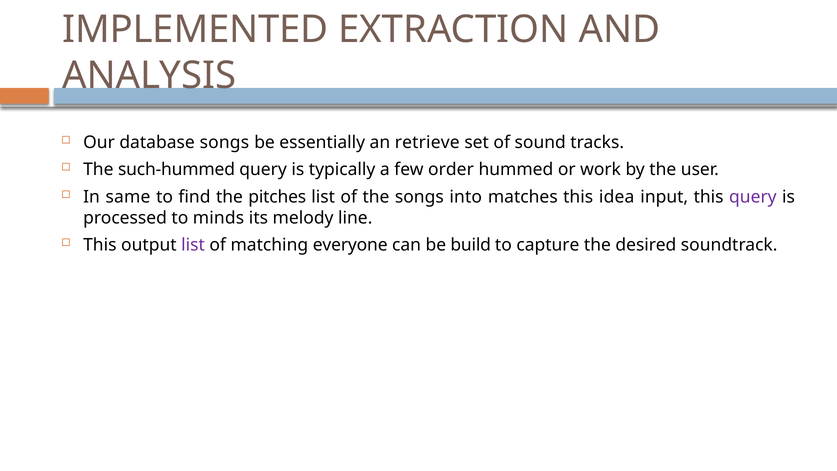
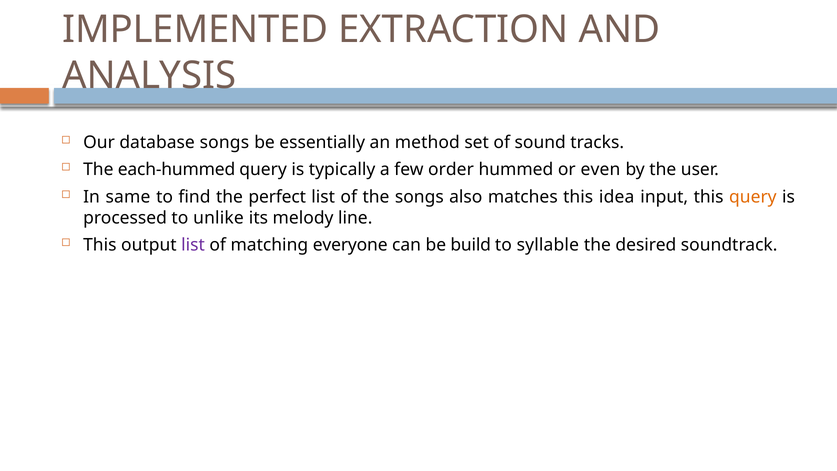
retrieve: retrieve -> method
such-hummed: such-hummed -> each-hummed
work: work -> even
pitches: pitches -> perfect
into: into -> also
query at (753, 197) colour: purple -> orange
minds: minds -> unlike
capture: capture -> syllable
